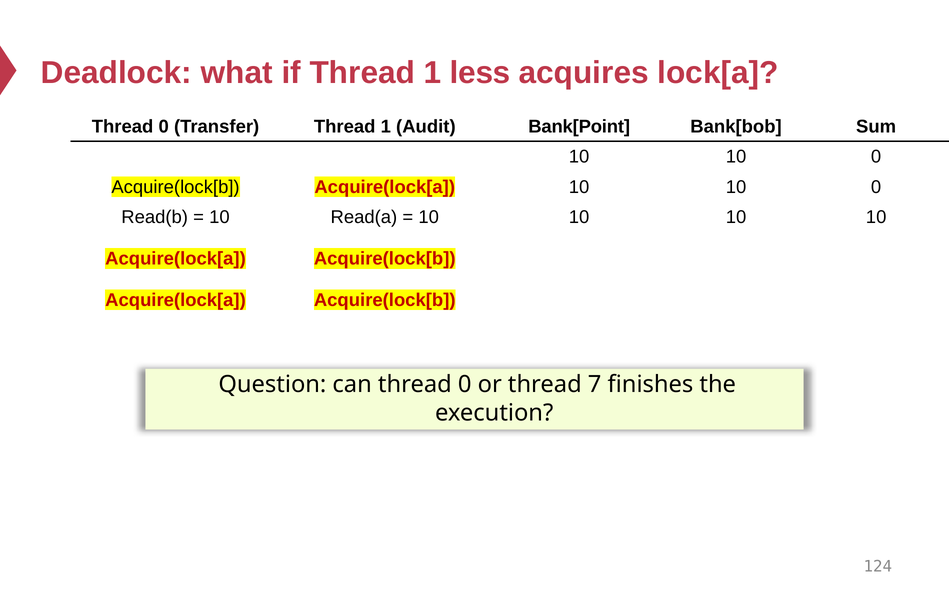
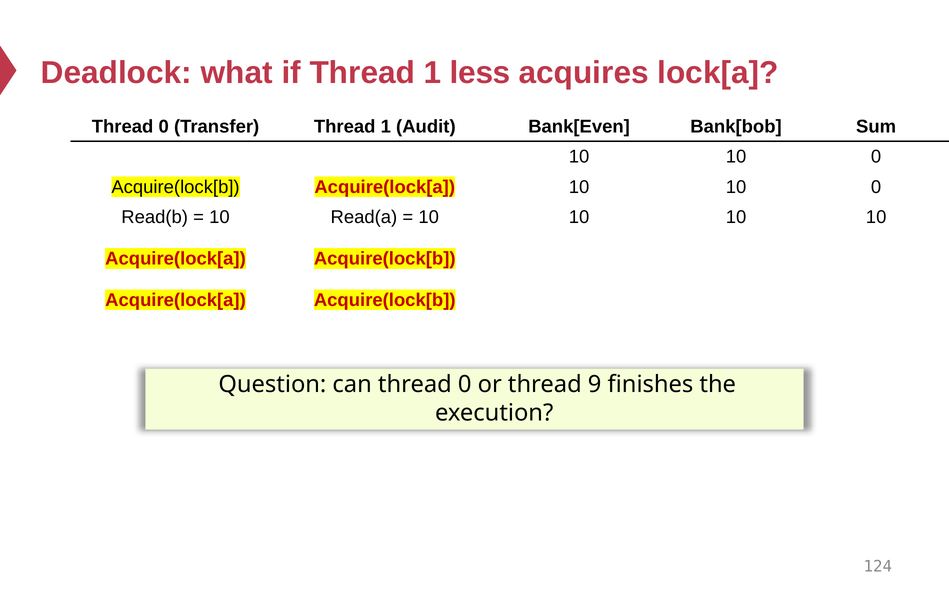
Bank[Point: Bank[Point -> Bank[Even
7: 7 -> 9
